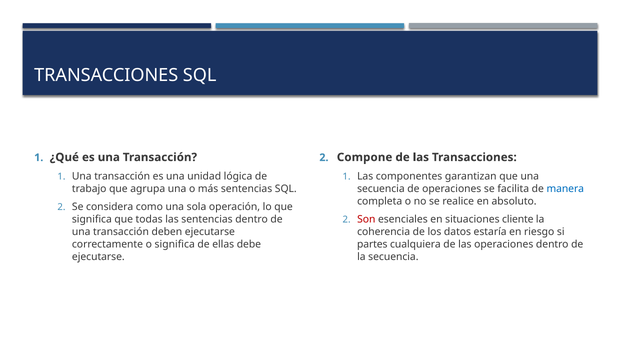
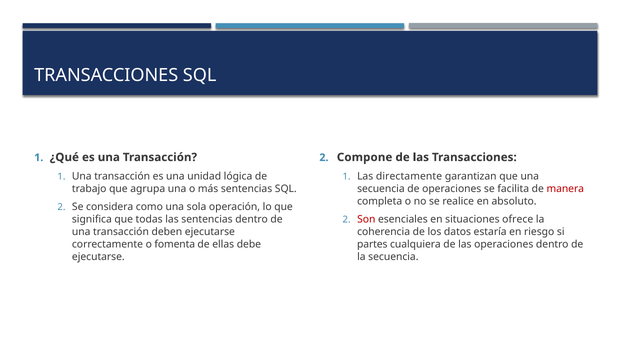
componentes: componentes -> directamente
manera colour: blue -> red
cliente: cliente -> ofrece
o significa: significa -> fomenta
